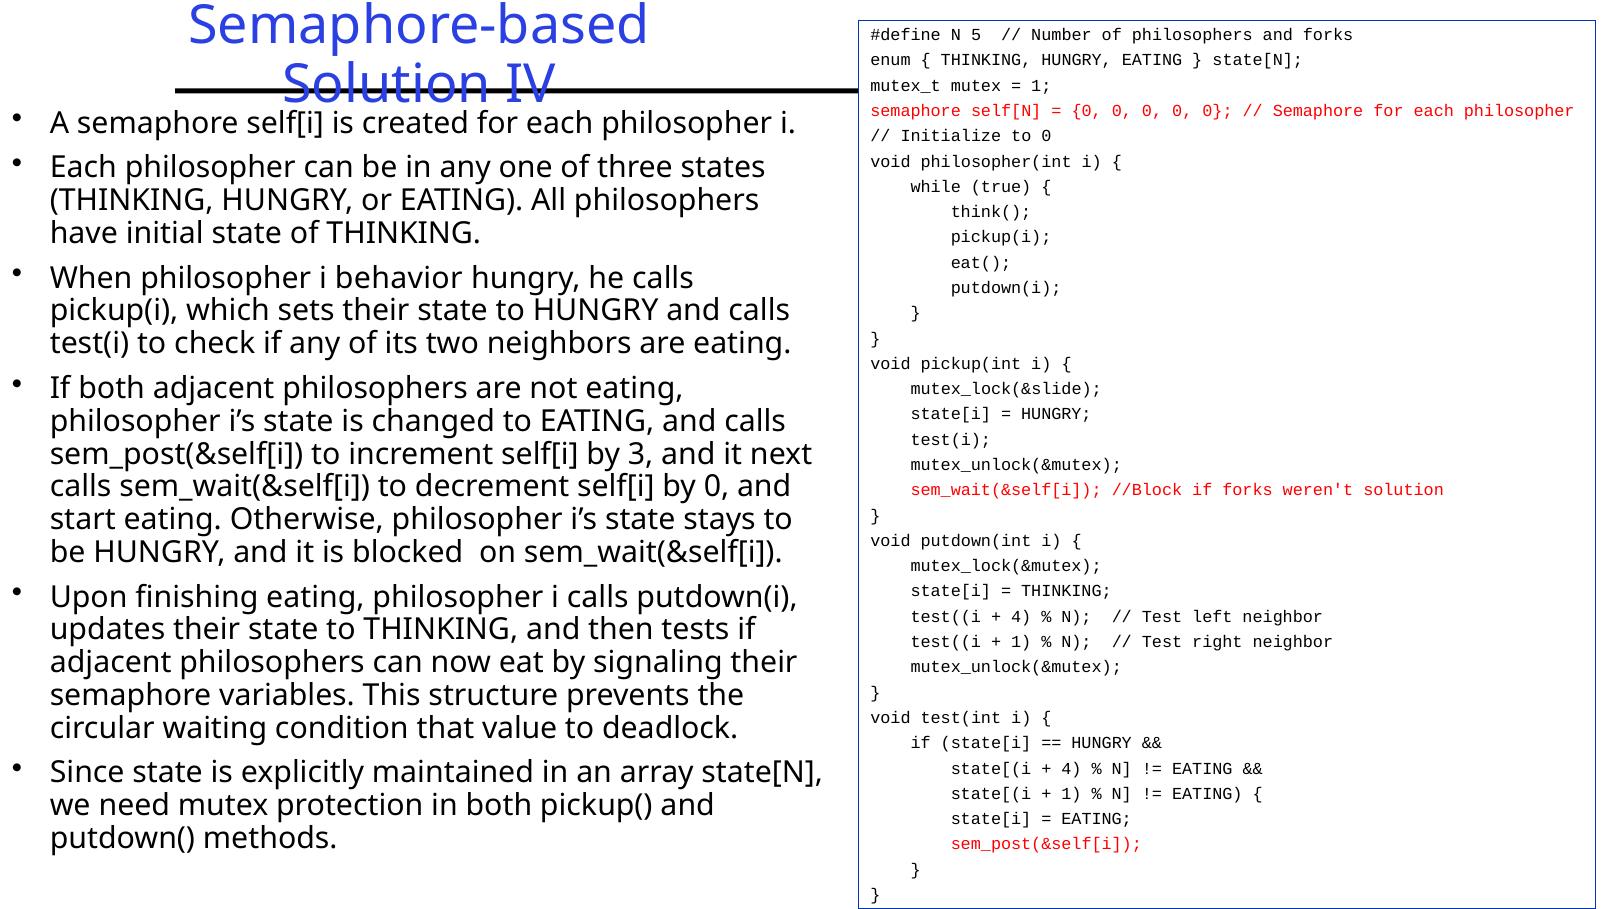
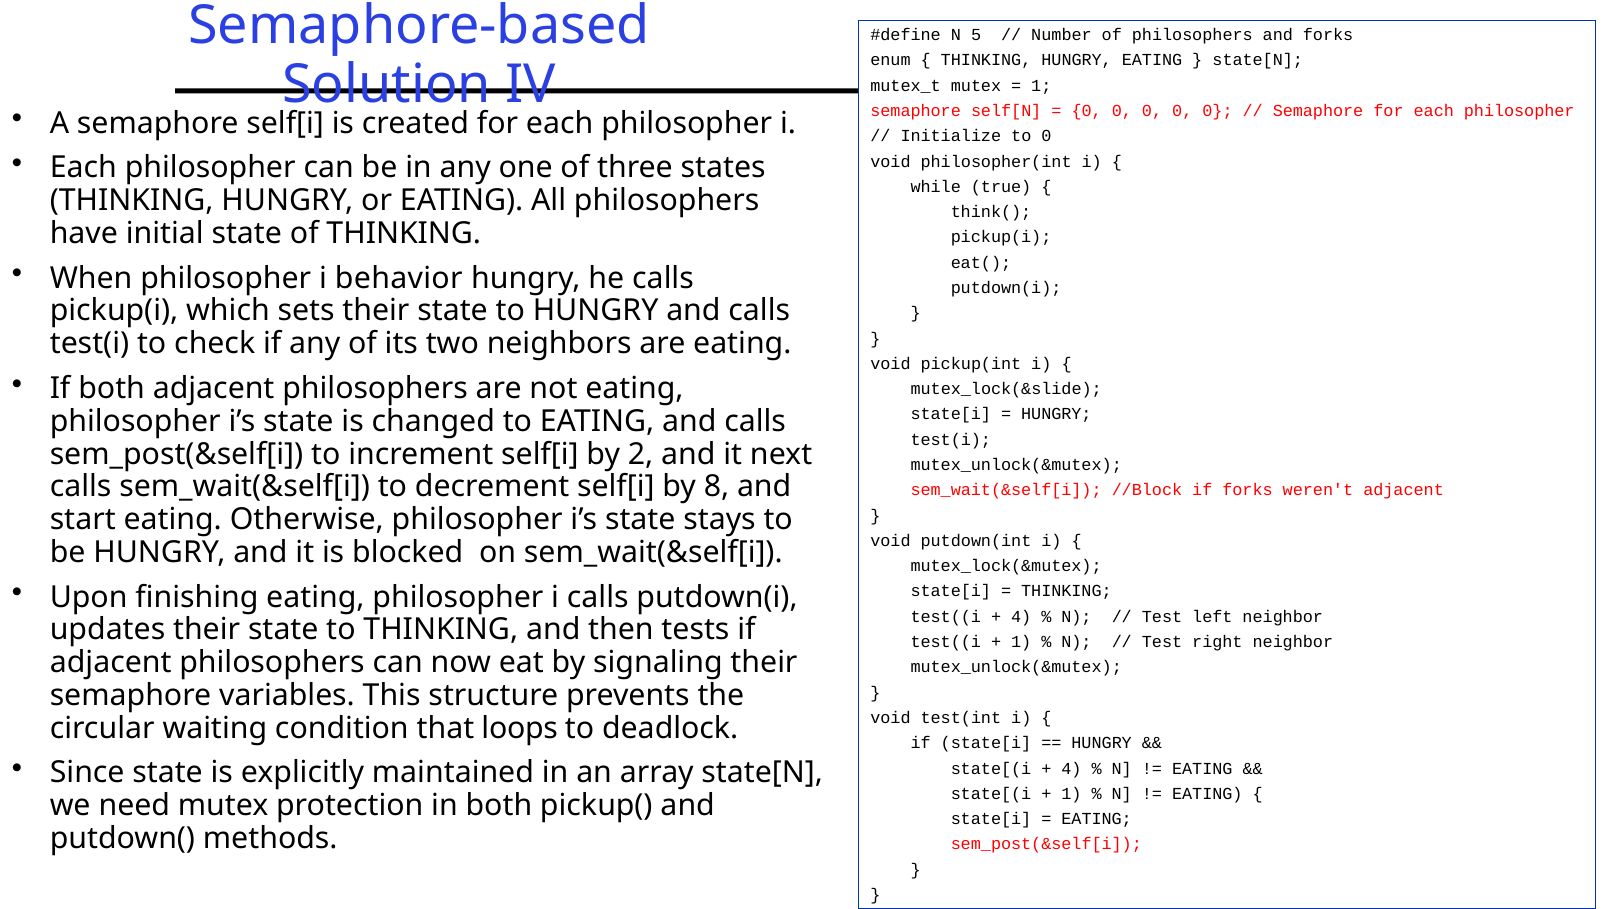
3: 3 -> 2
by 0: 0 -> 8
weren't solution: solution -> adjacent
value: value -> loops
